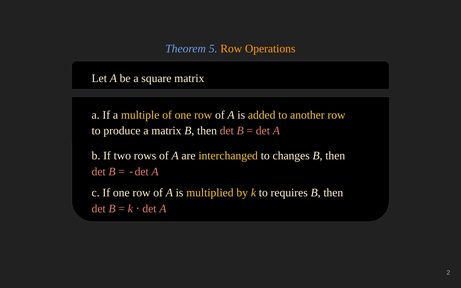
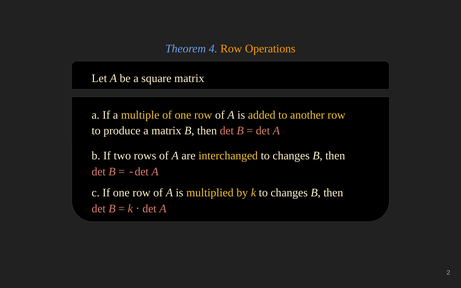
5: 5 -> 4
k to requires: requires -> changes
